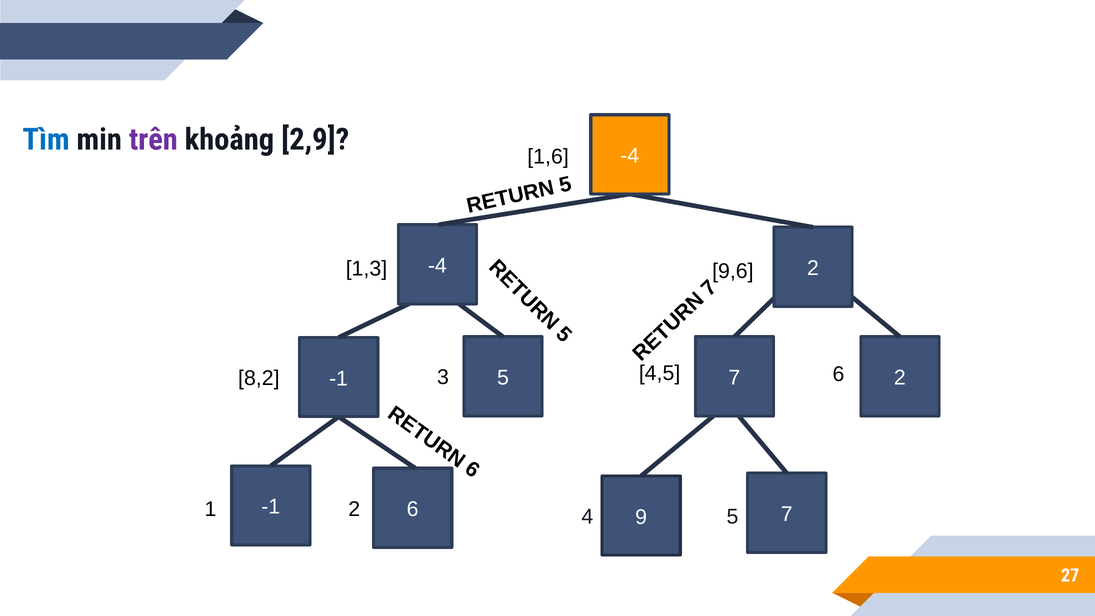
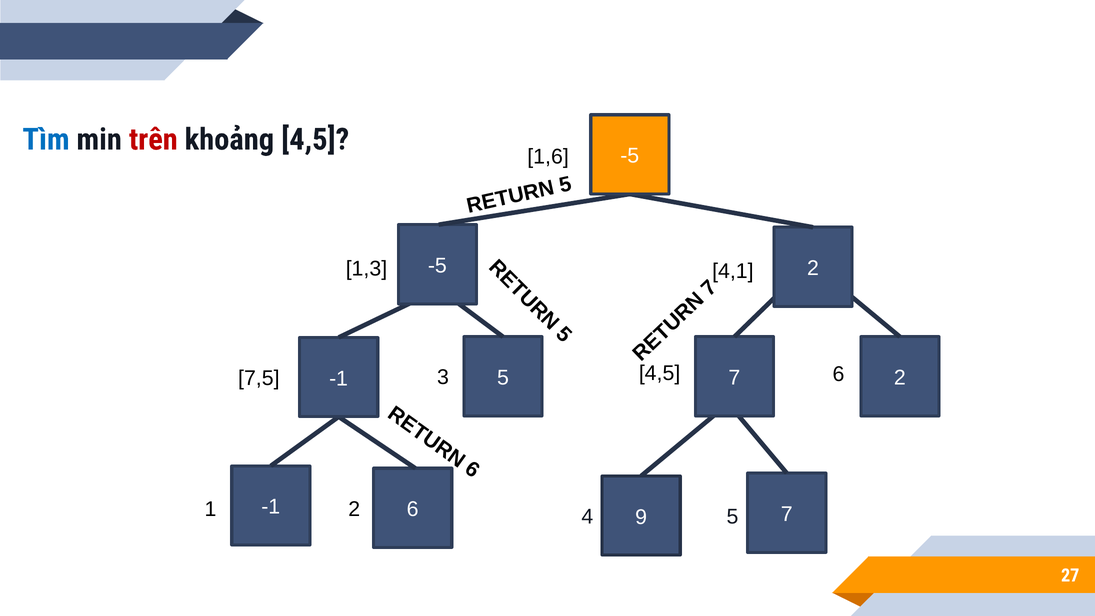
trên colour: purple -> red
khoảng 2,9: 2,9 -> 4,5
-4 at (630, 156): -4 -> -5
-4 at (437, 266): -4 -> -5
9,6: 9,6 -> 4,1
8,2: 8,2 -> 7,5
